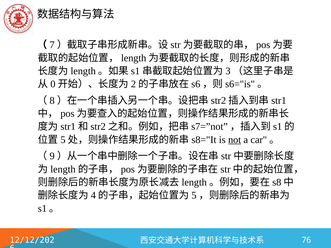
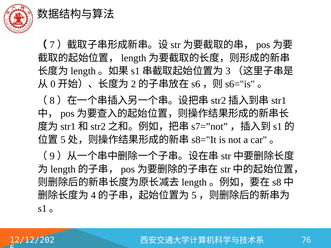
not underline: present -> none
